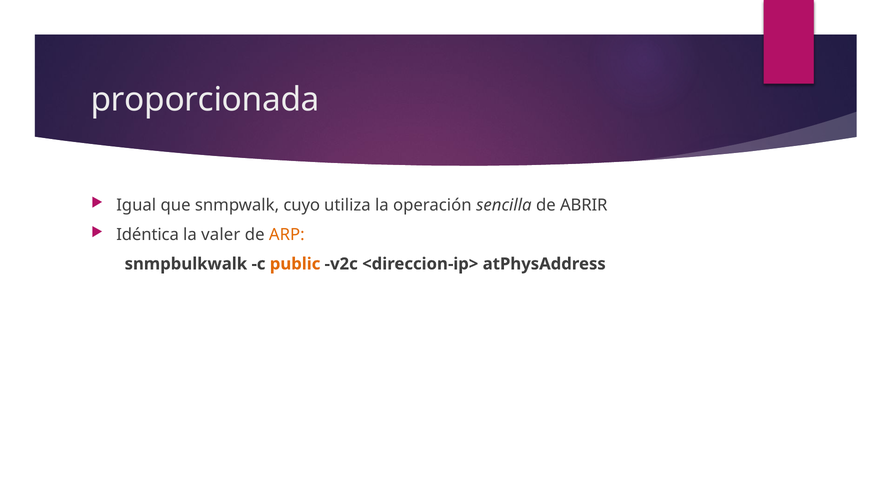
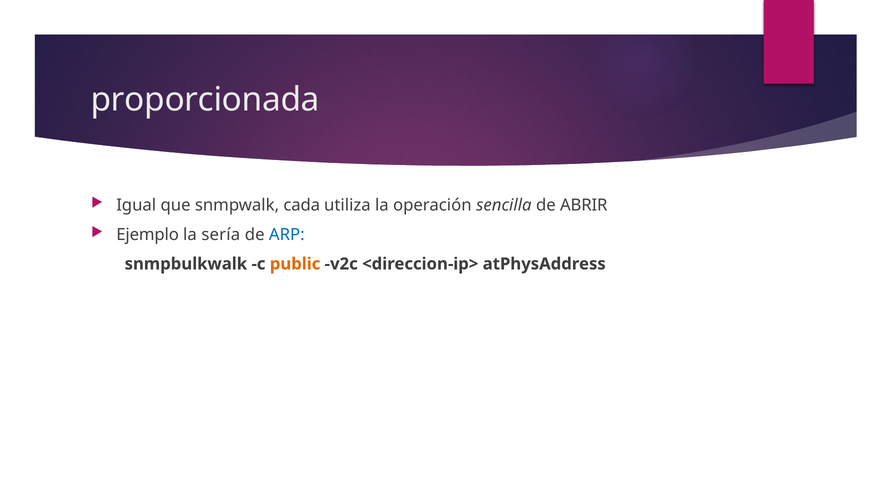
cuyo: cuyo -> cada
Idéntica: Idéntica -> Ejemplo
valer: valer -> sería
ARP colour: orange -> blue
